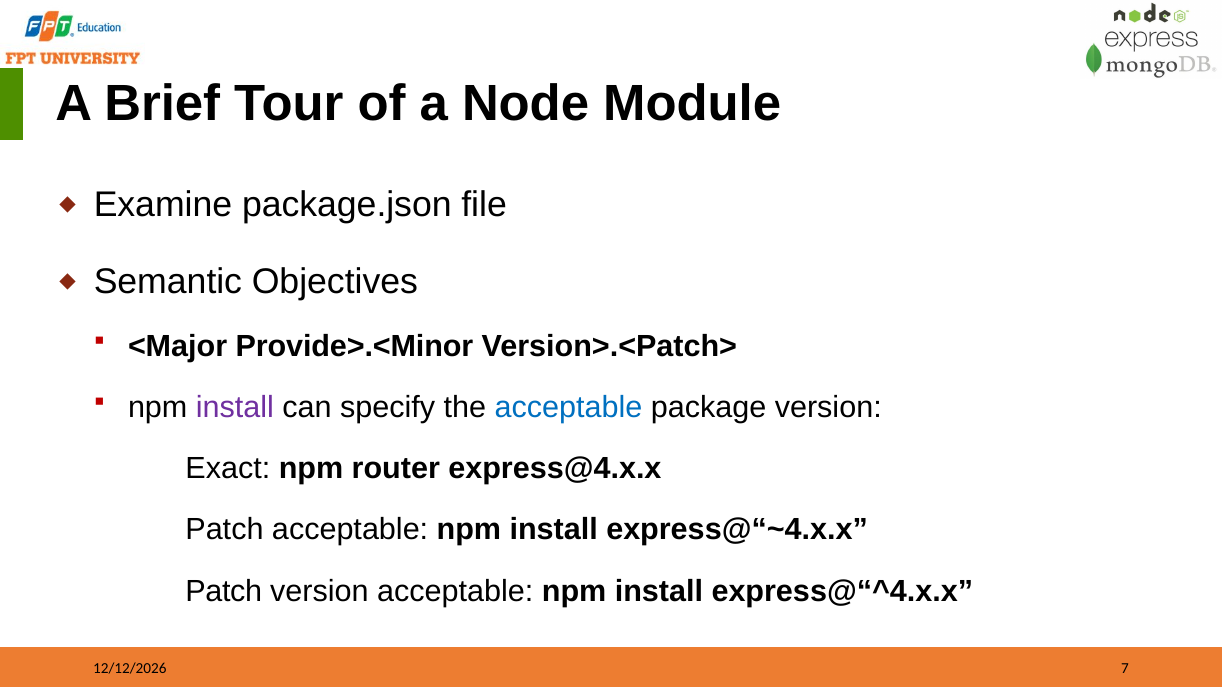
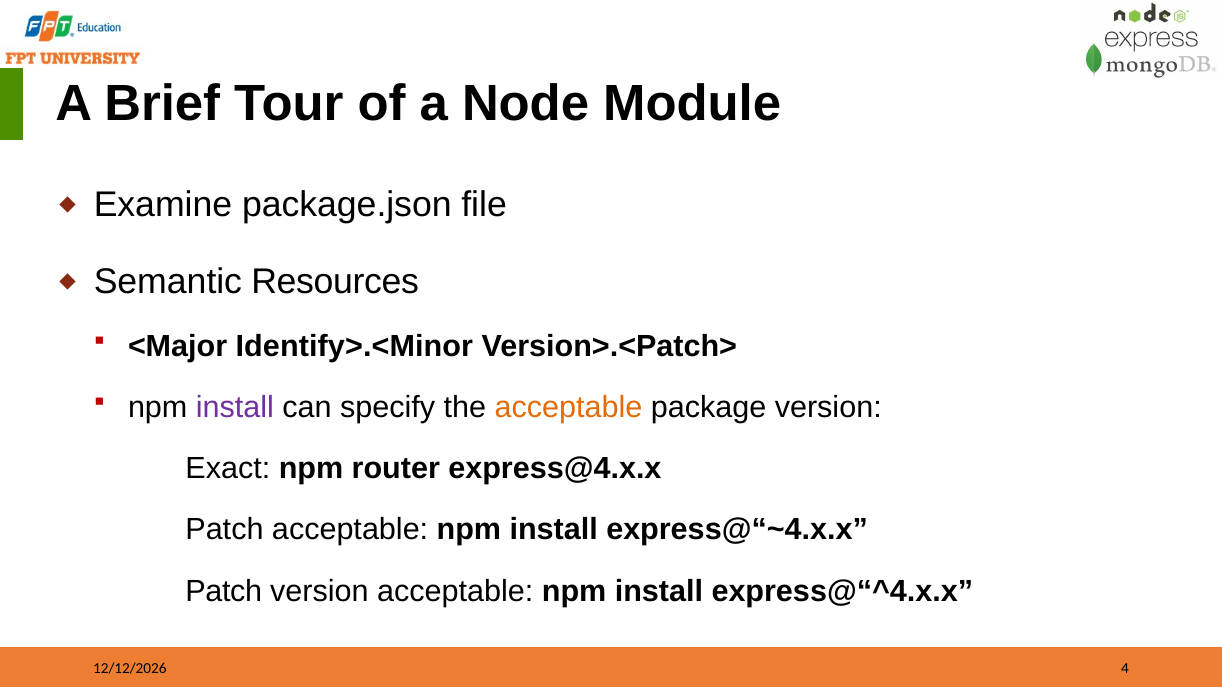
Objectives: Objectives -> Resources
Provide>.<Minor: Provide>.<Minor -> Identify>.<Minor
acceptable at (568, 407) colour: blue -> orange
7: 7 -> 4
